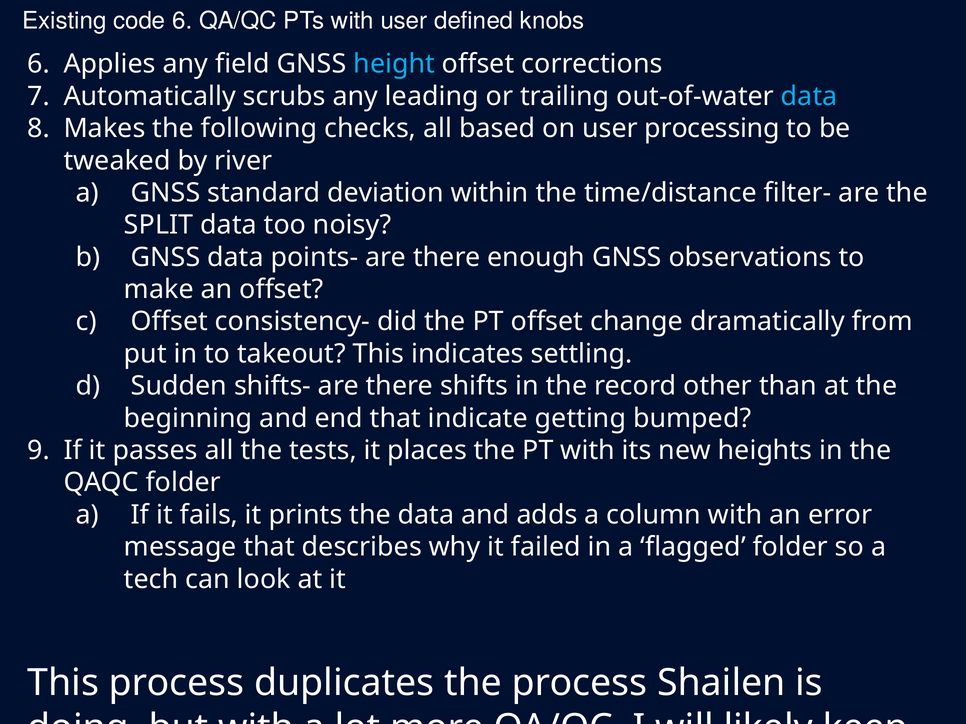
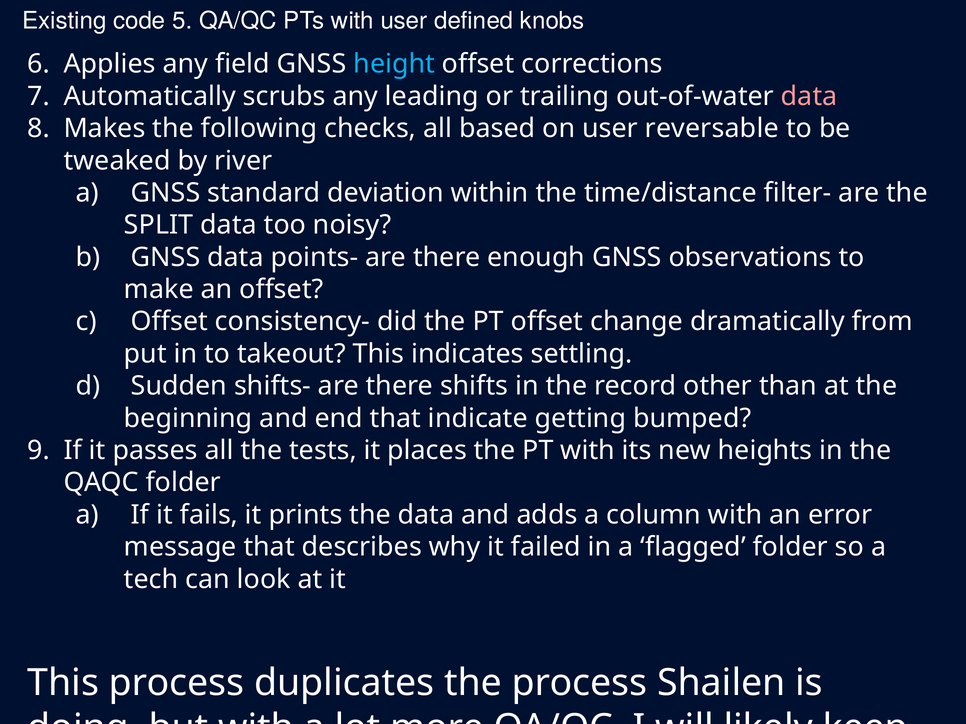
code 6: 6 -> 5
data at (809, 96) colour: light blue -> pink
processing: processing -> reversable
